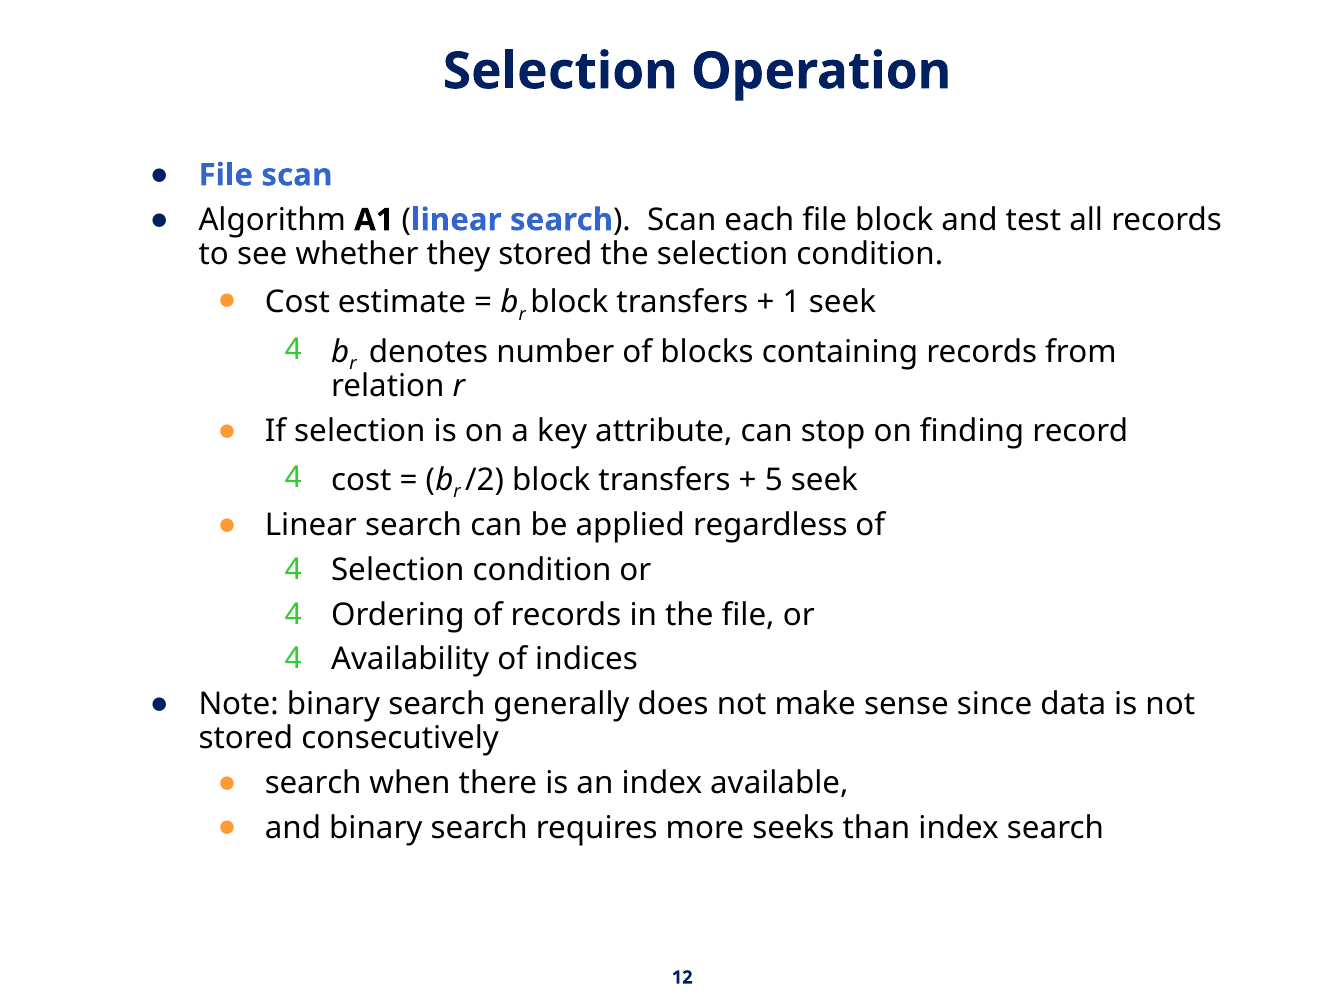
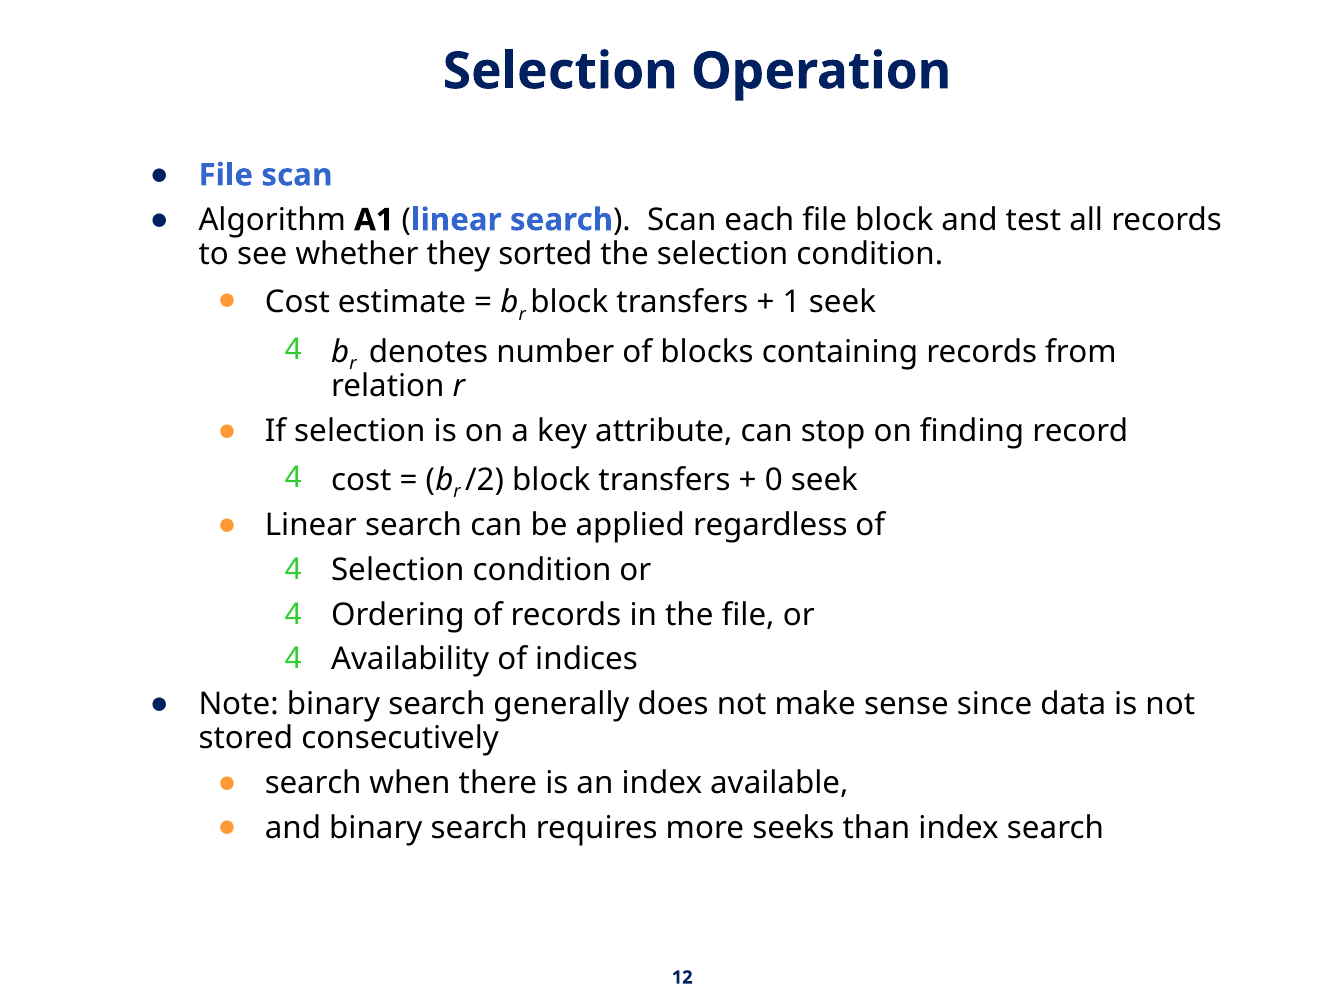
they stored: stored -> sorted
5: 5 -> 0
